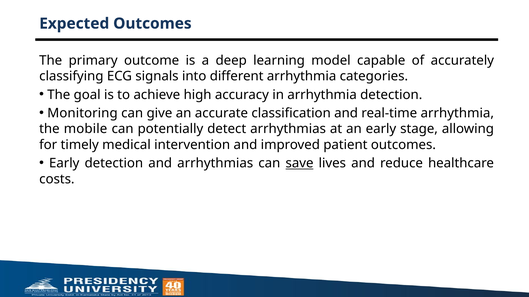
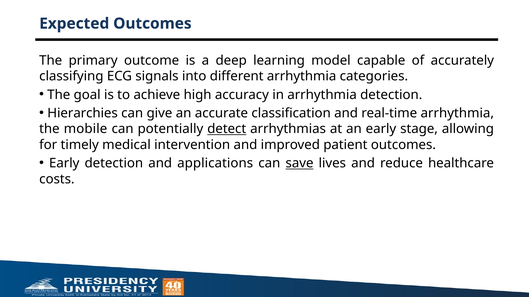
Monitoring: Monitoring -> Hierarchies
detect underline: none -> present
and arrhythmias: arrhythmias -> applications
